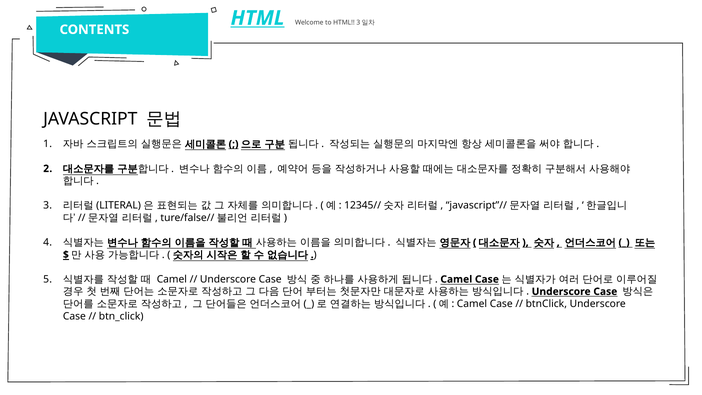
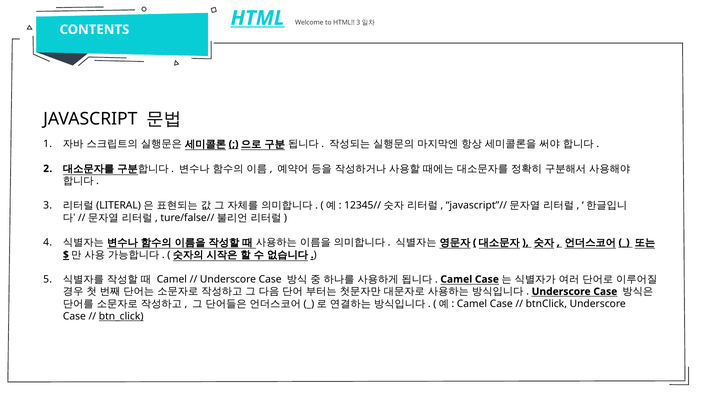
btn_click underline: none -> present
